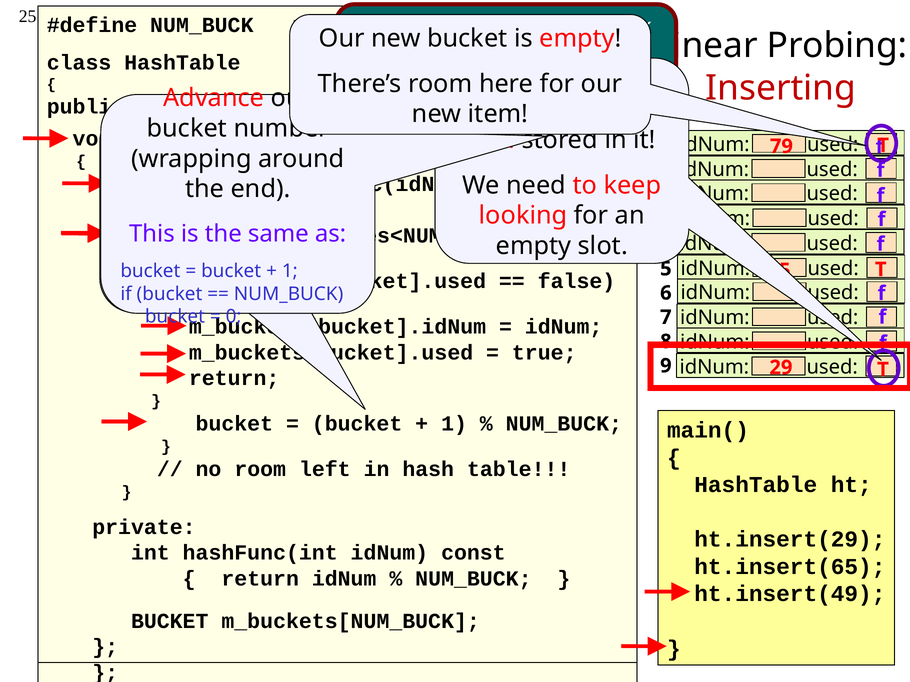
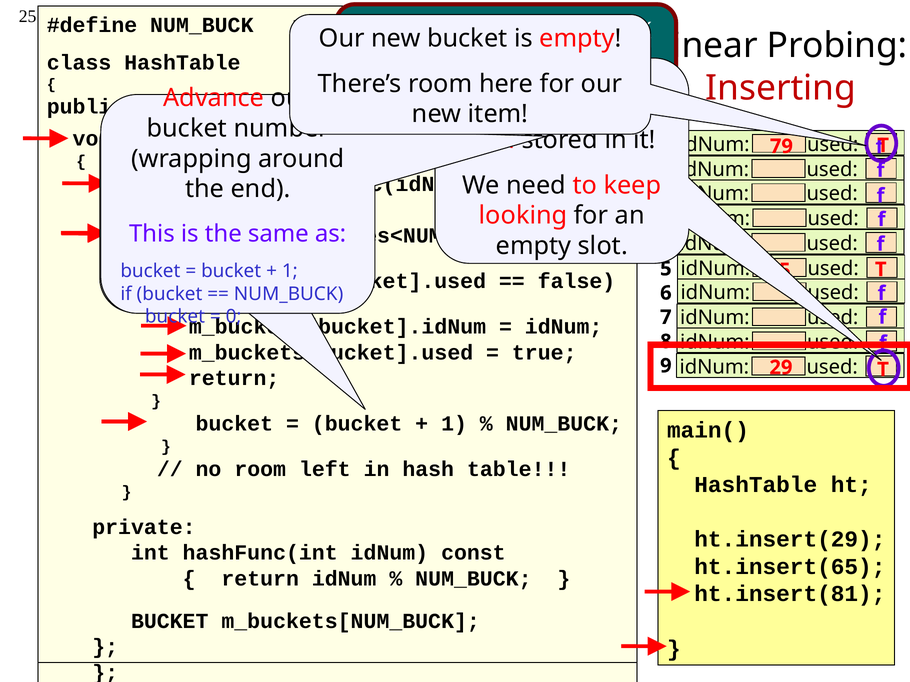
ht.insert(49: ht.insert(49 -> ht.insert(81
